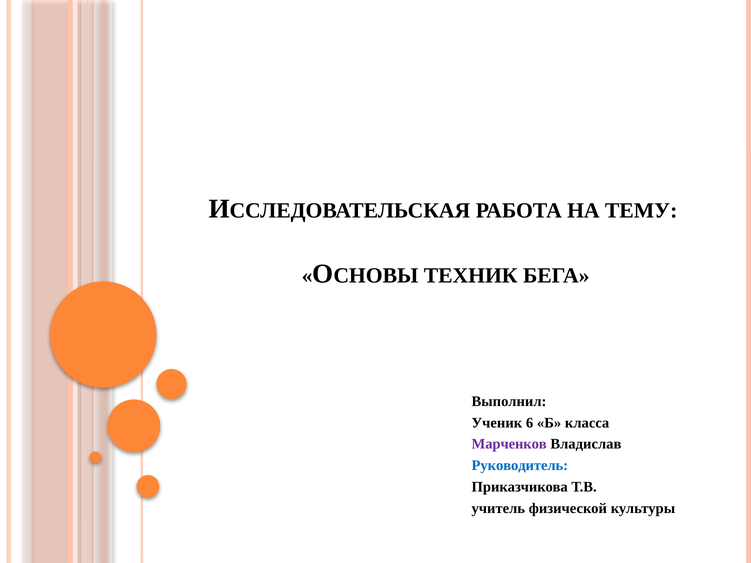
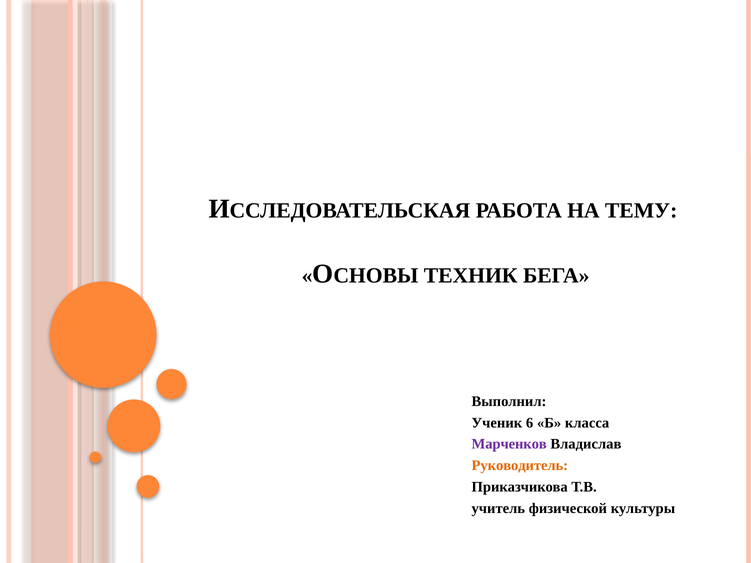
Руководитель colour: blue -> orange
